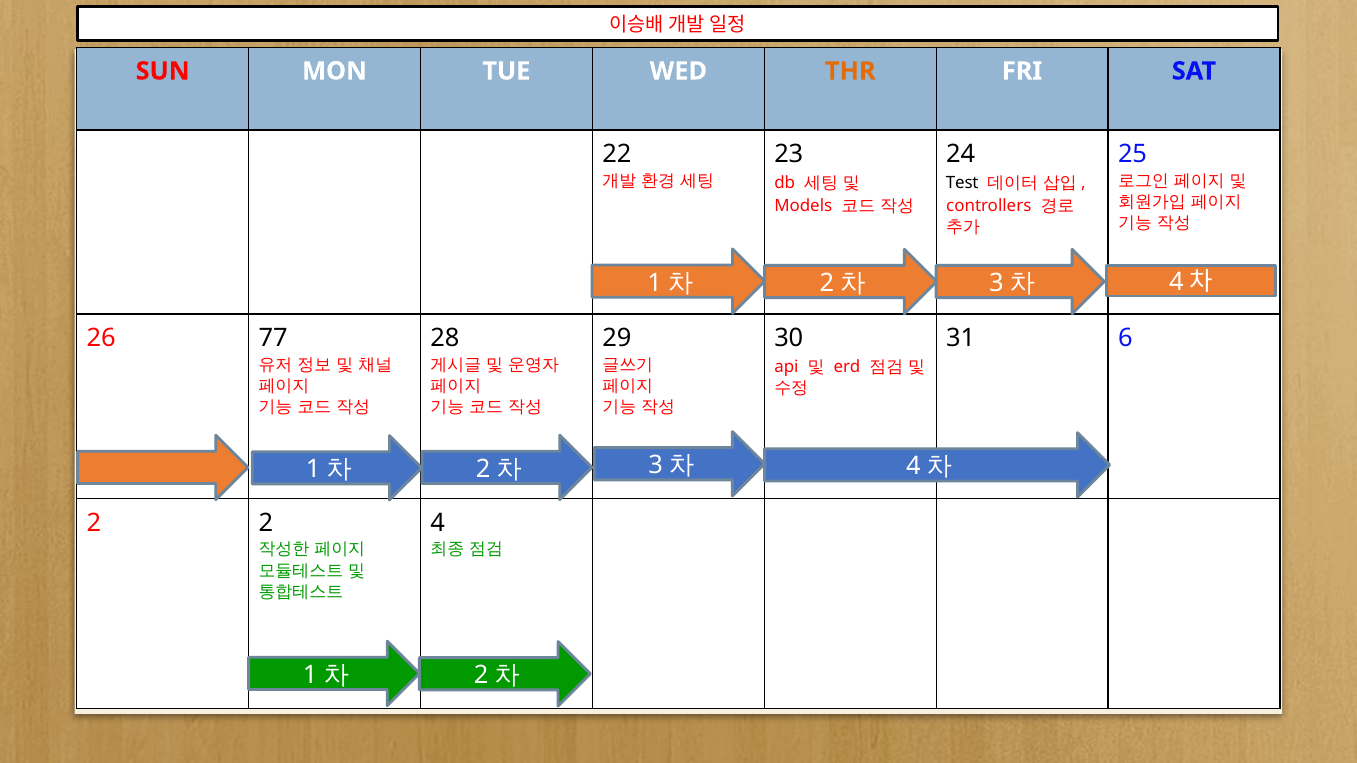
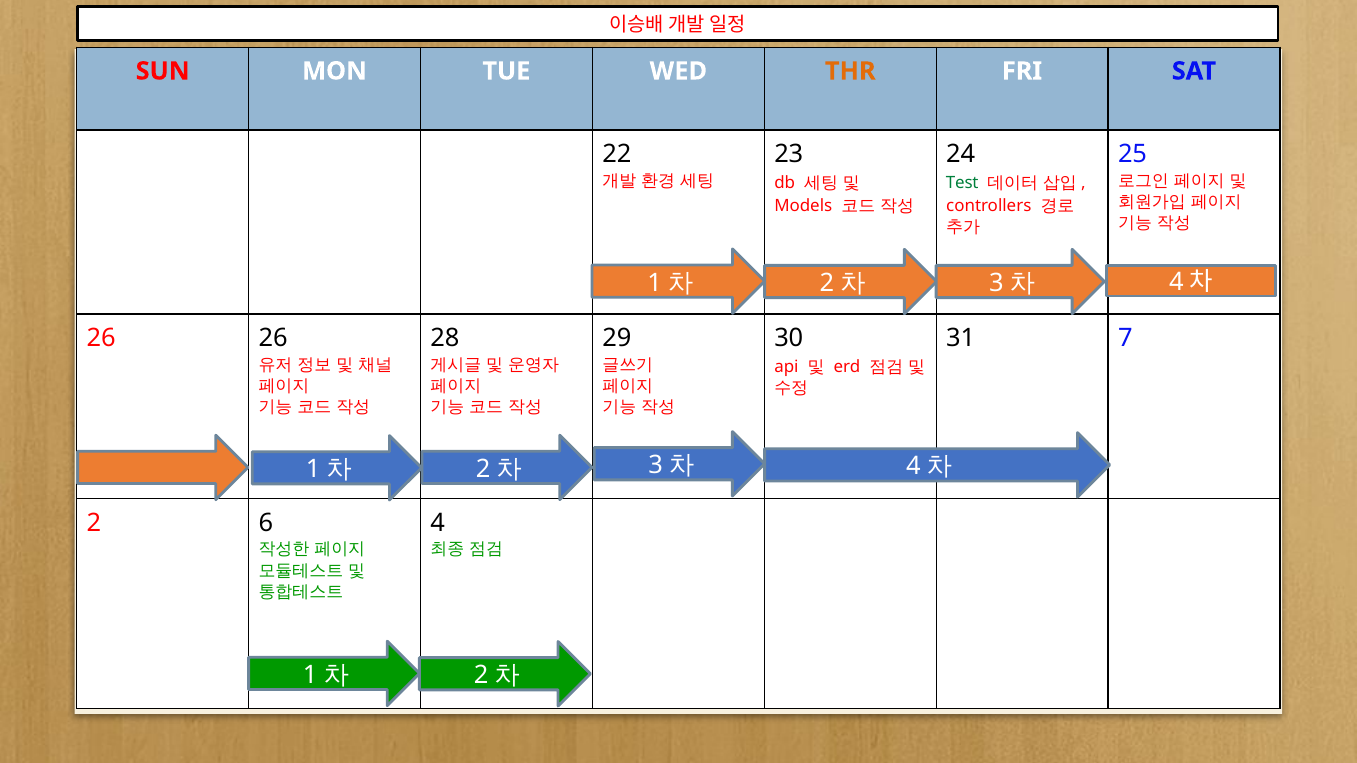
Test colour: black -> green
26 77: 77 -> 26
6: 6 -> 7
2 2: 2 -> 6
